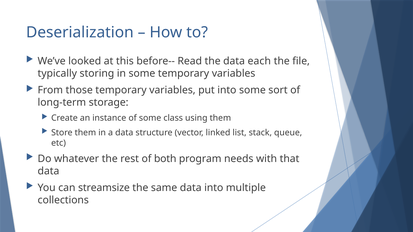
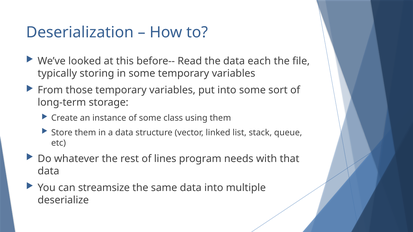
both: both -> lines
collections: collections -> deserialize
